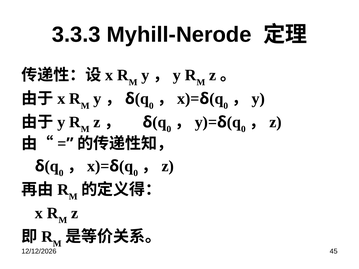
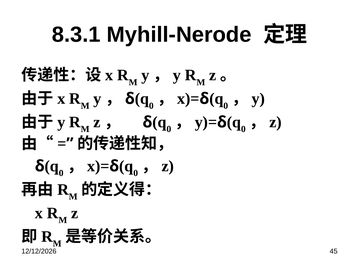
3.3.3: 3.3.3 -> 8.3.1
